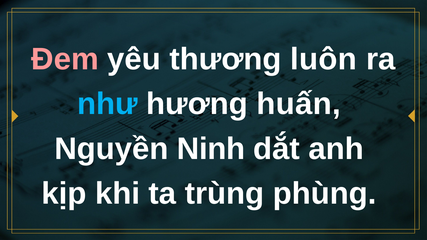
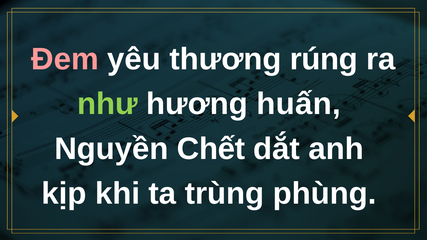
luôn: luôn -> rúng
như colour: light blue -> light green
Ninh: Ninh -> Chết
